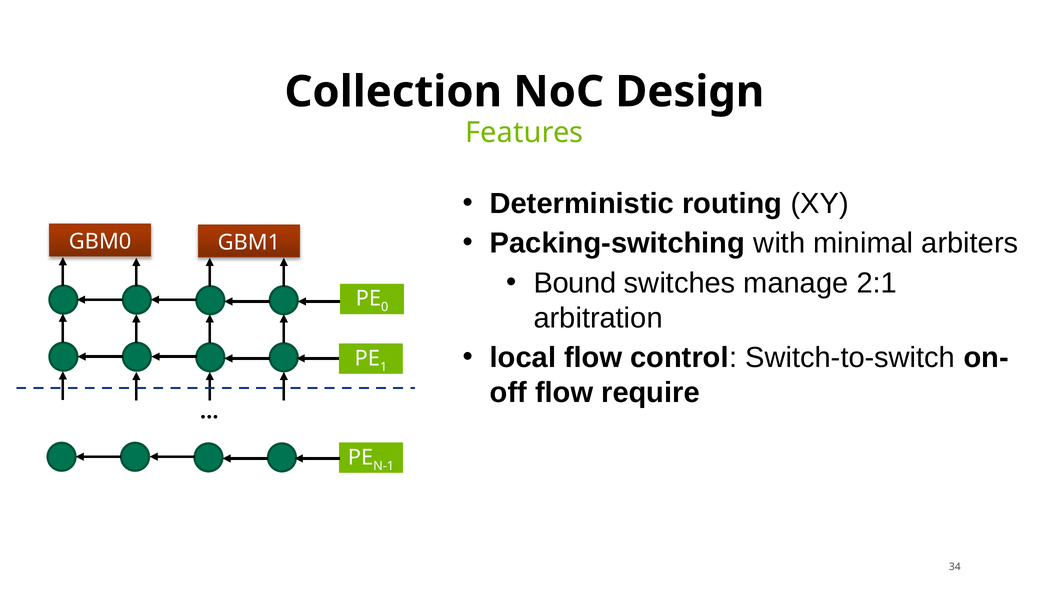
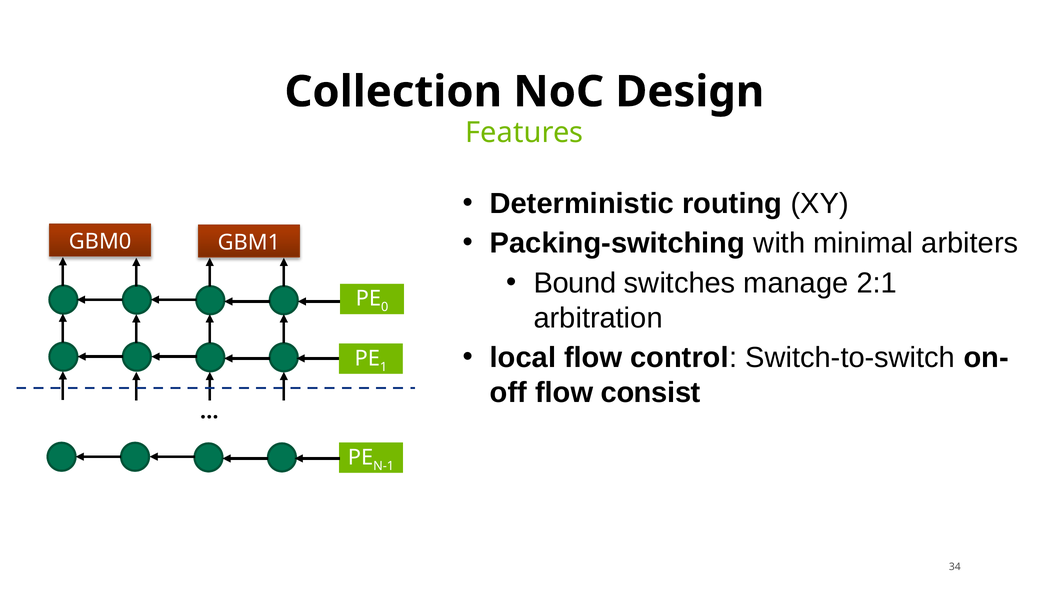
require: require -> consist
